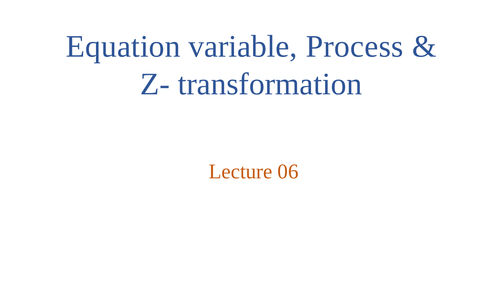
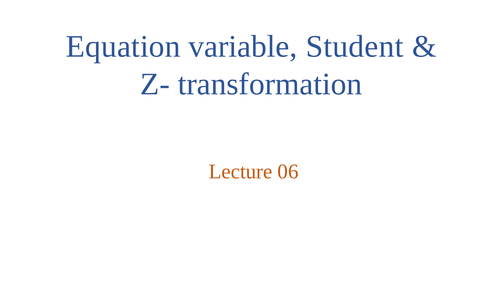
Process: Process -> Student
